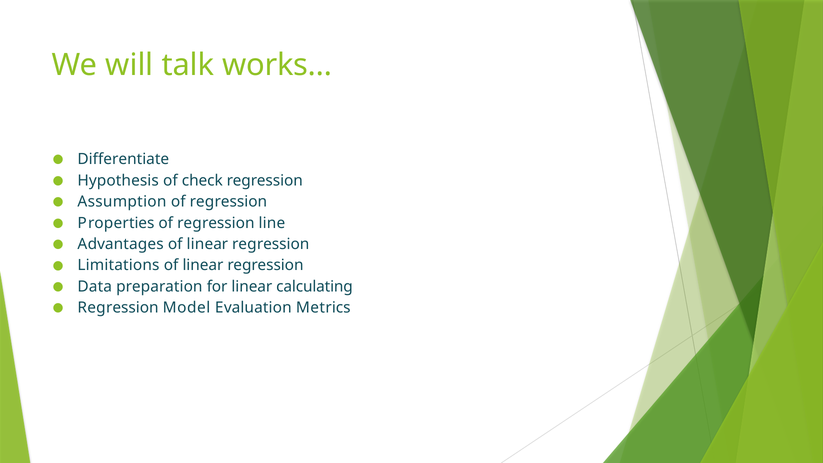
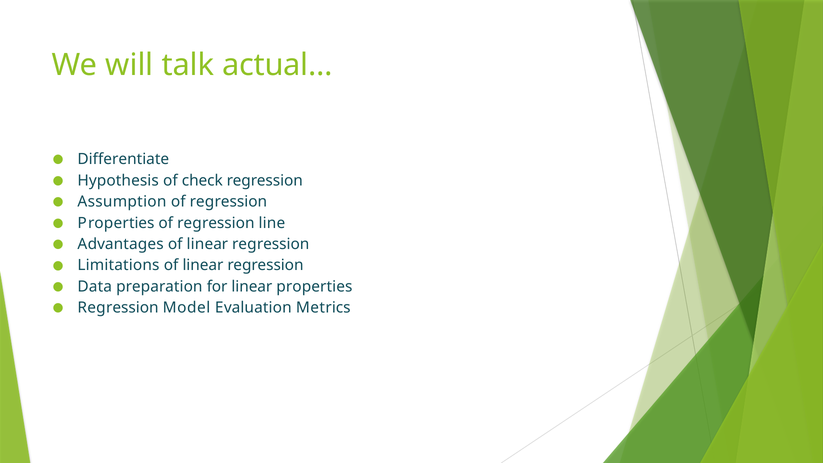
works…: works… -> actual…
linear calculating: calculating -> properties
